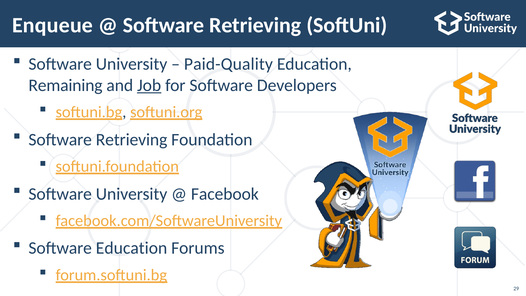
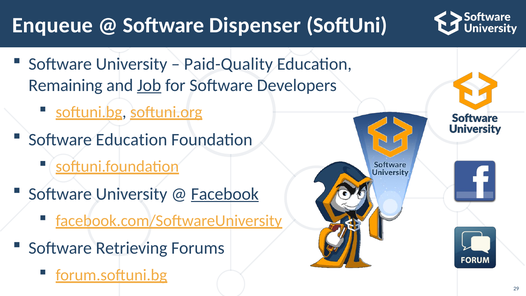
Retrieving at (255, 25): Retrieving -> Dispenser
Retrieving at (132, 140): Retrieving -> Education
Facebook underline: none -> present
Software Education: Education -> Retrieving
